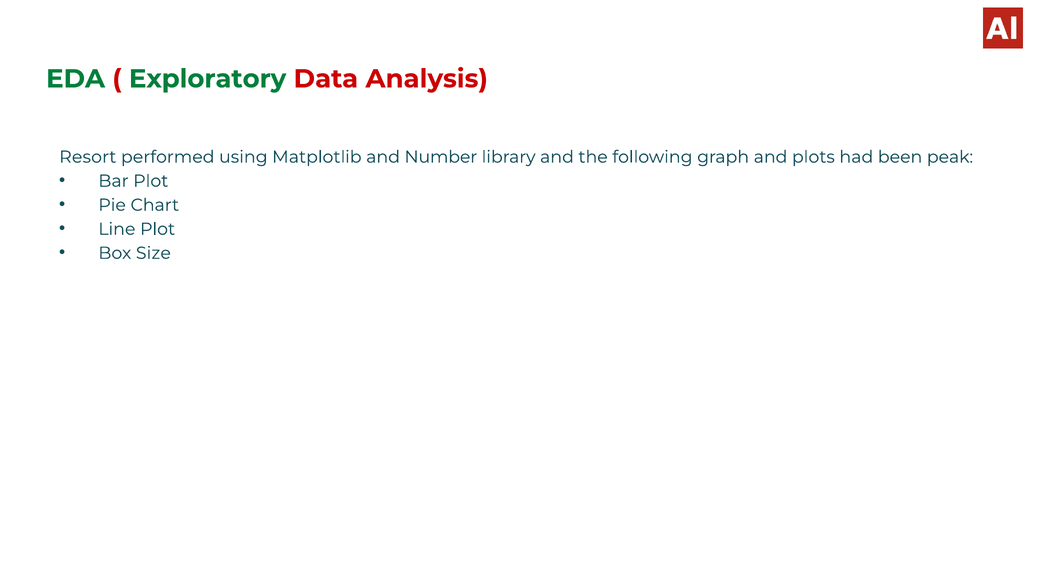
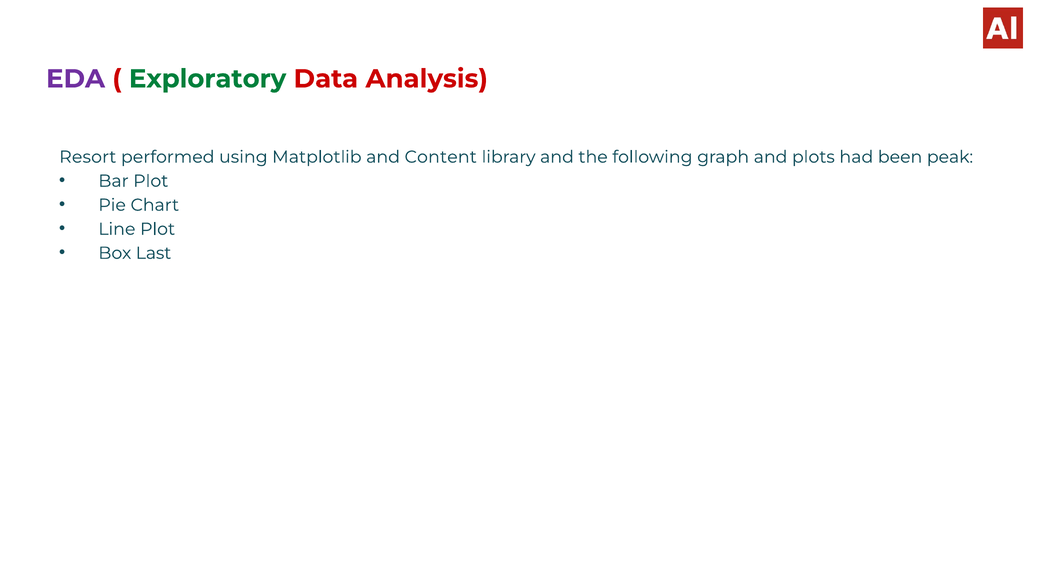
EDA colour: green -> purple
Number: Number -> Content
Size: Size -> Last
